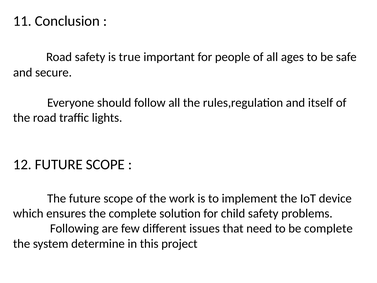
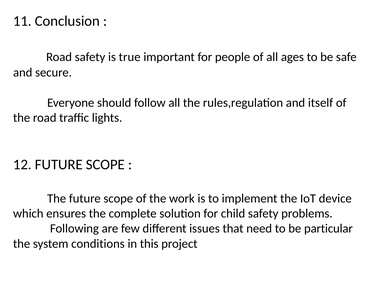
be complete: complete -> particular
determine: determine -> conditions
